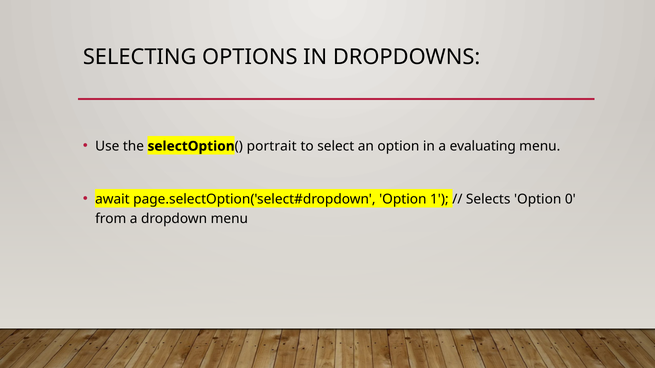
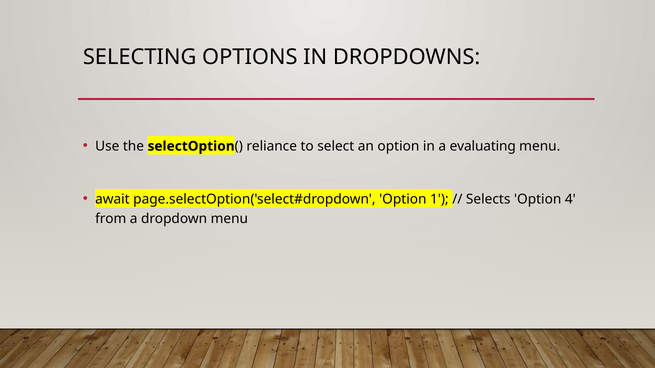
portrait: portrait -> reliance
0: 0 -> 4
